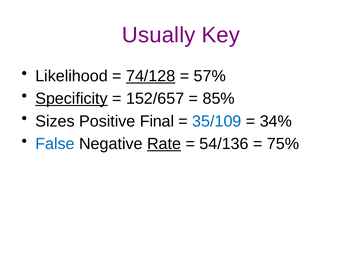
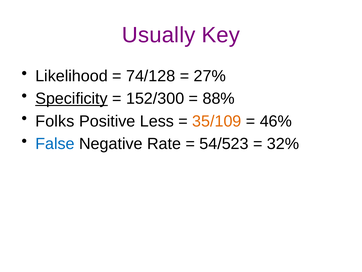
74/128 underline: present -> none
57%: 57% -> 27%
152/657: 152/657 -> 152/300
85%: 85% -> 88%
Sizes: Sizes -> Folks
Final: Final -> Less
35/109 colour: blue -> orange
34%: 34% -> 46%
Rate underline: present -> none
54/136: 54/136 -> 54/523
75%: 75% -> 32%
